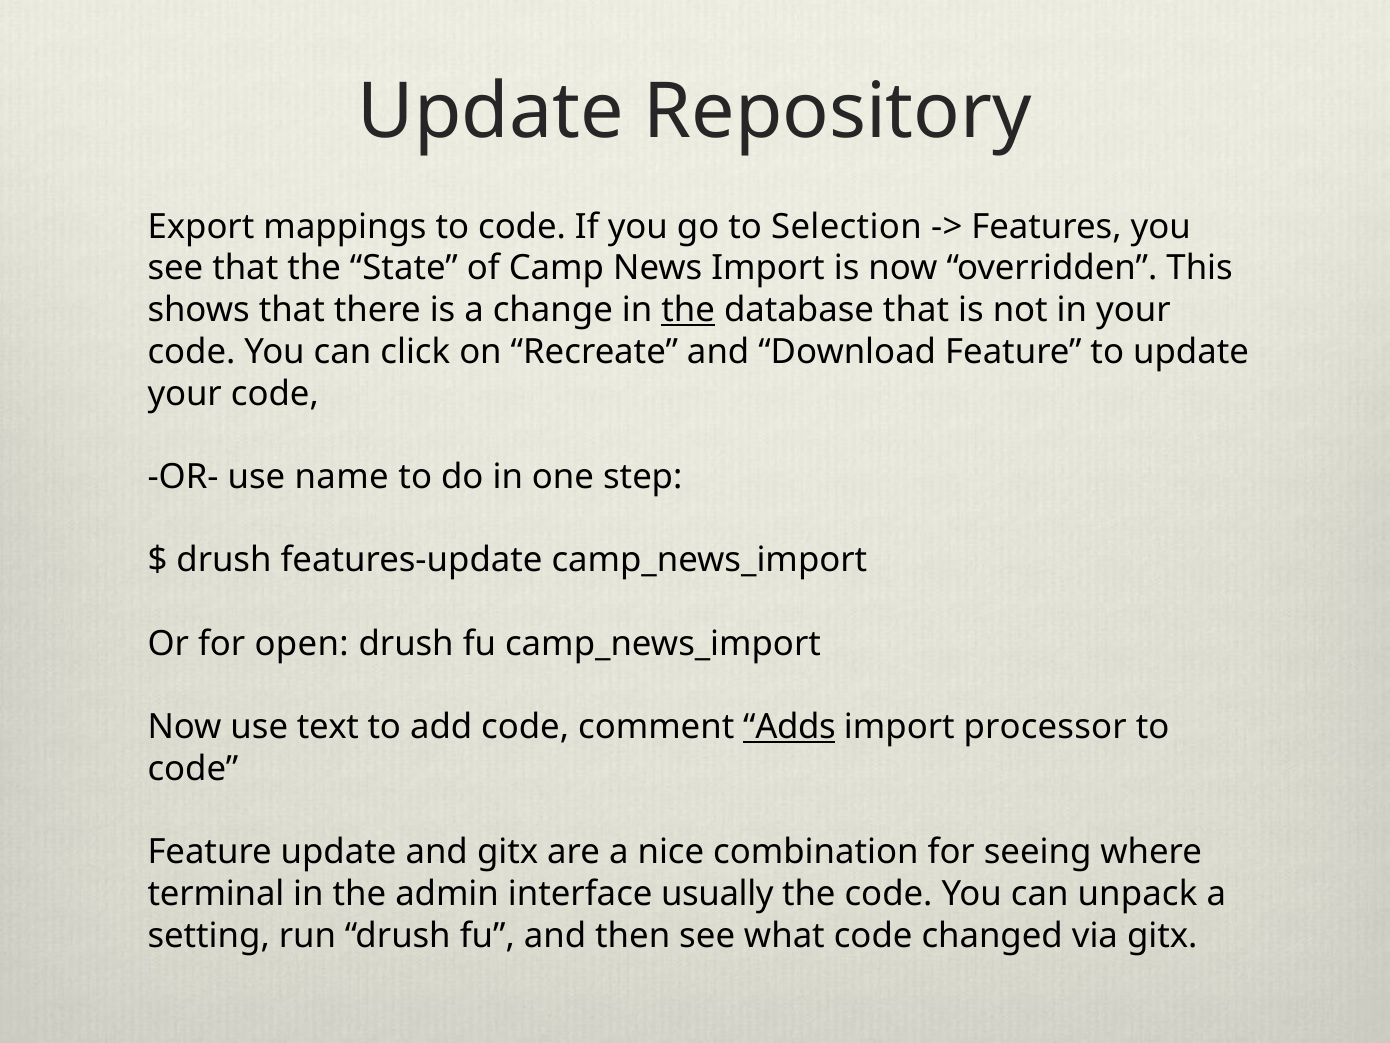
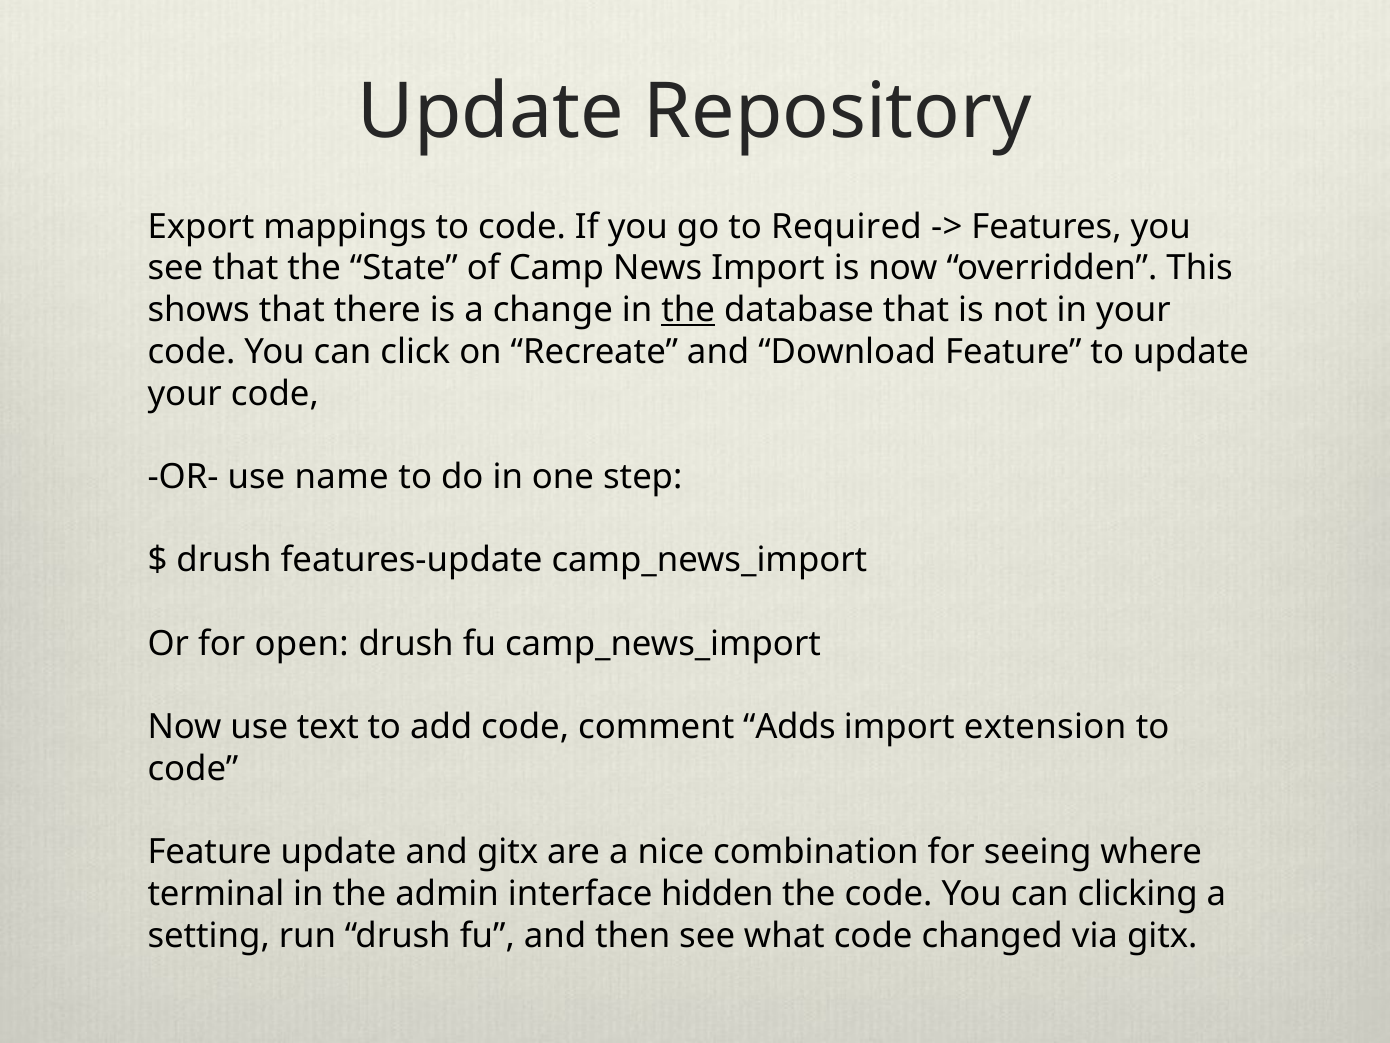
Selection: Selection -> Required
Adds underline: present -> none
processor: processor -> extension
usually: usually -> hidden
unpack: unpack -> clicking
